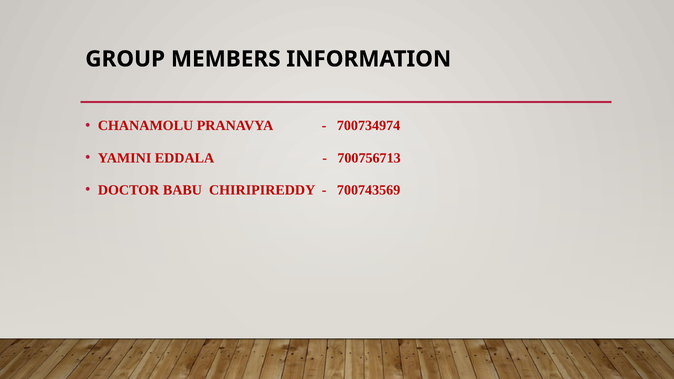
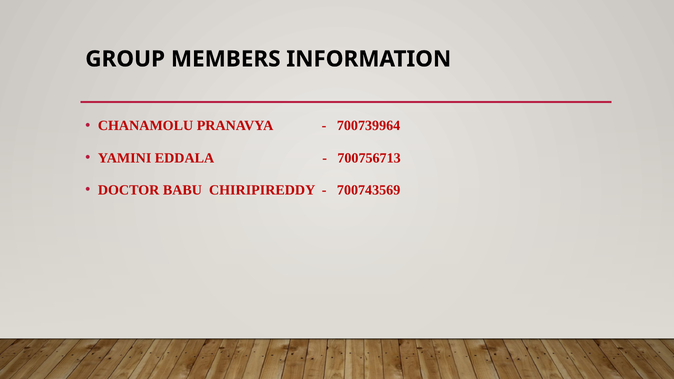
700734974: 700734974 -> 700739964
